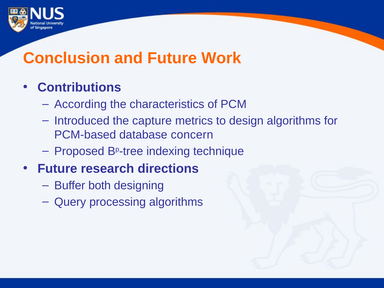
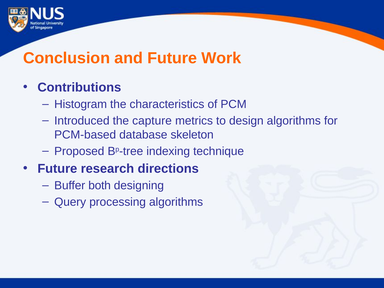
According: According -> Histogram
concern: concern -> skeleton
